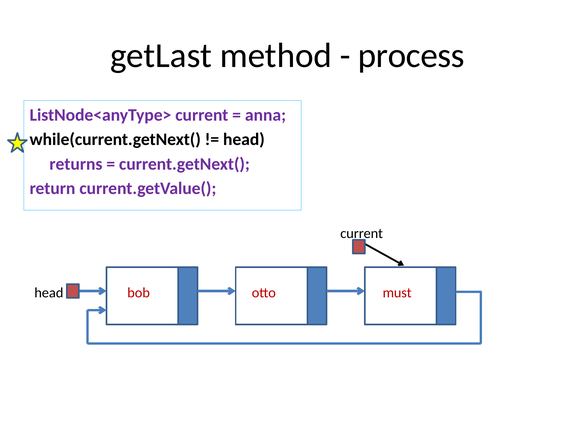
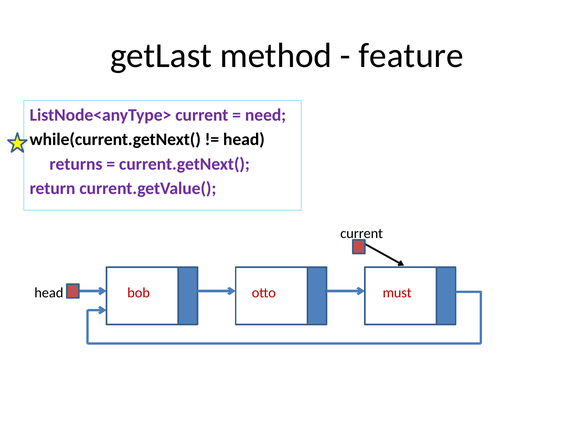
process: process -> feature
anna: anna -> need
